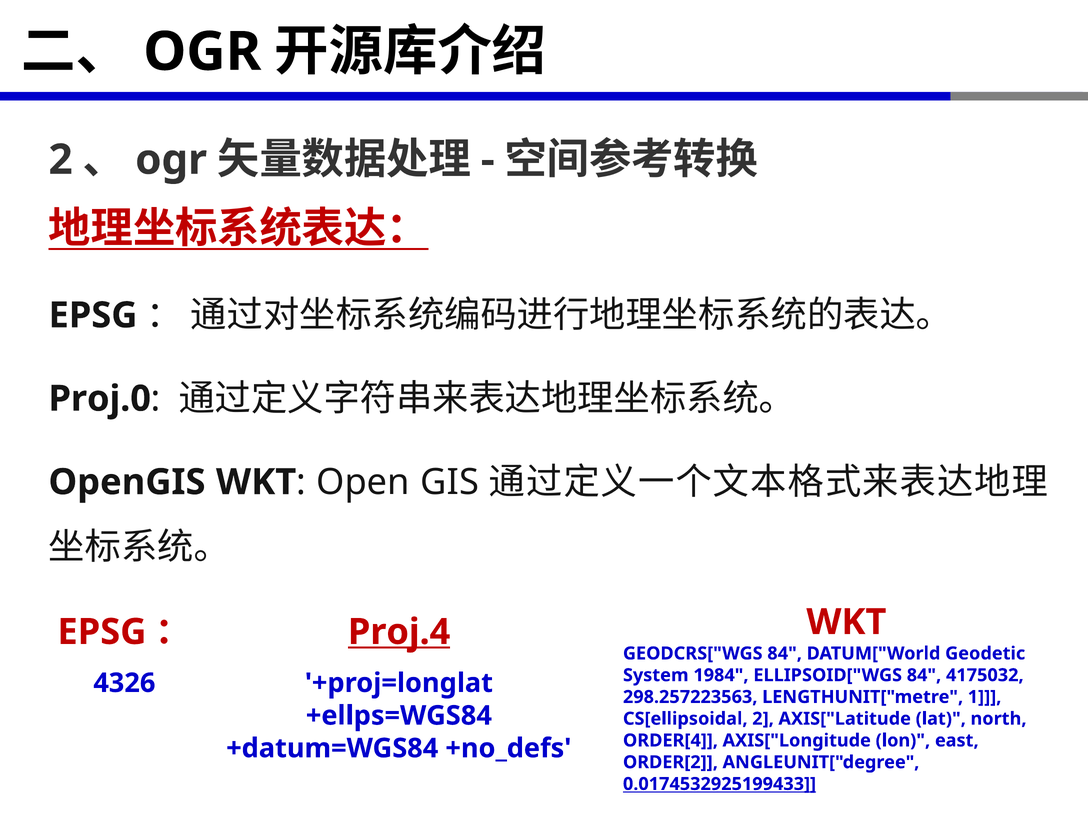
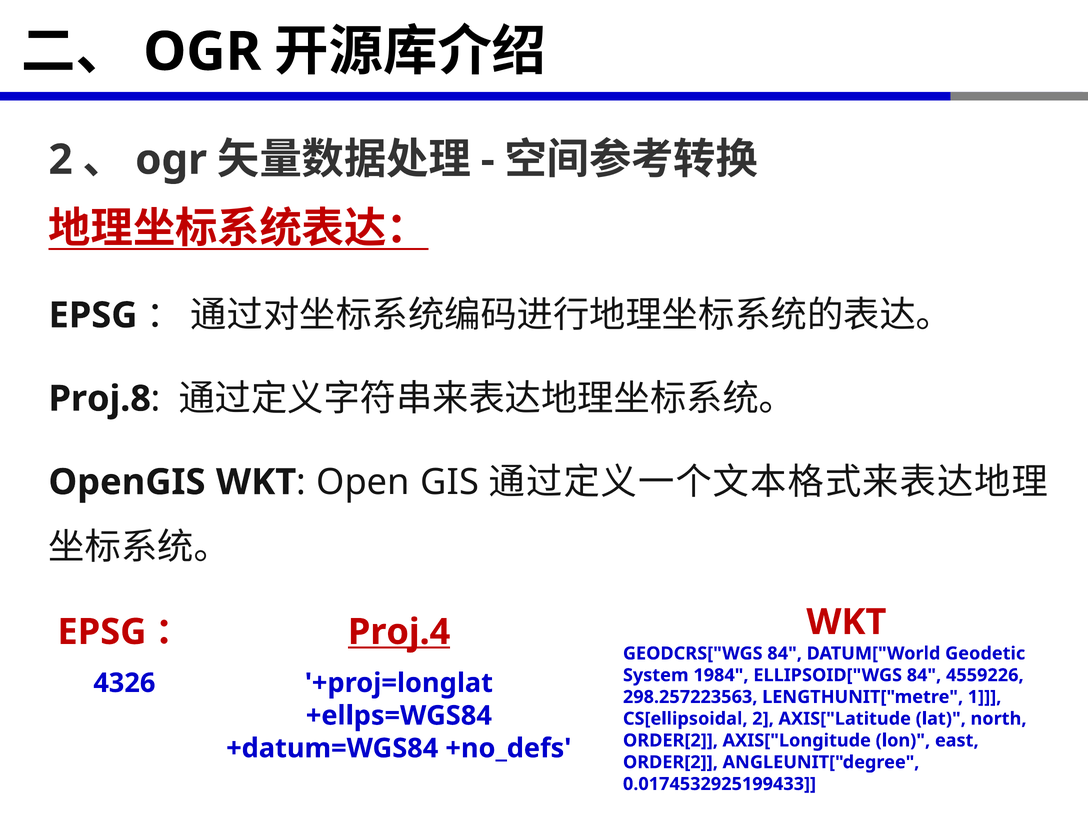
Proj.0: Proj.0 -> Proj.8
4175032: 4175032 -> 4559226
ORDER[4 at (670, 741): ORDER[4 -> ORDER[2
0.0174532925199433 underline: present -> none
